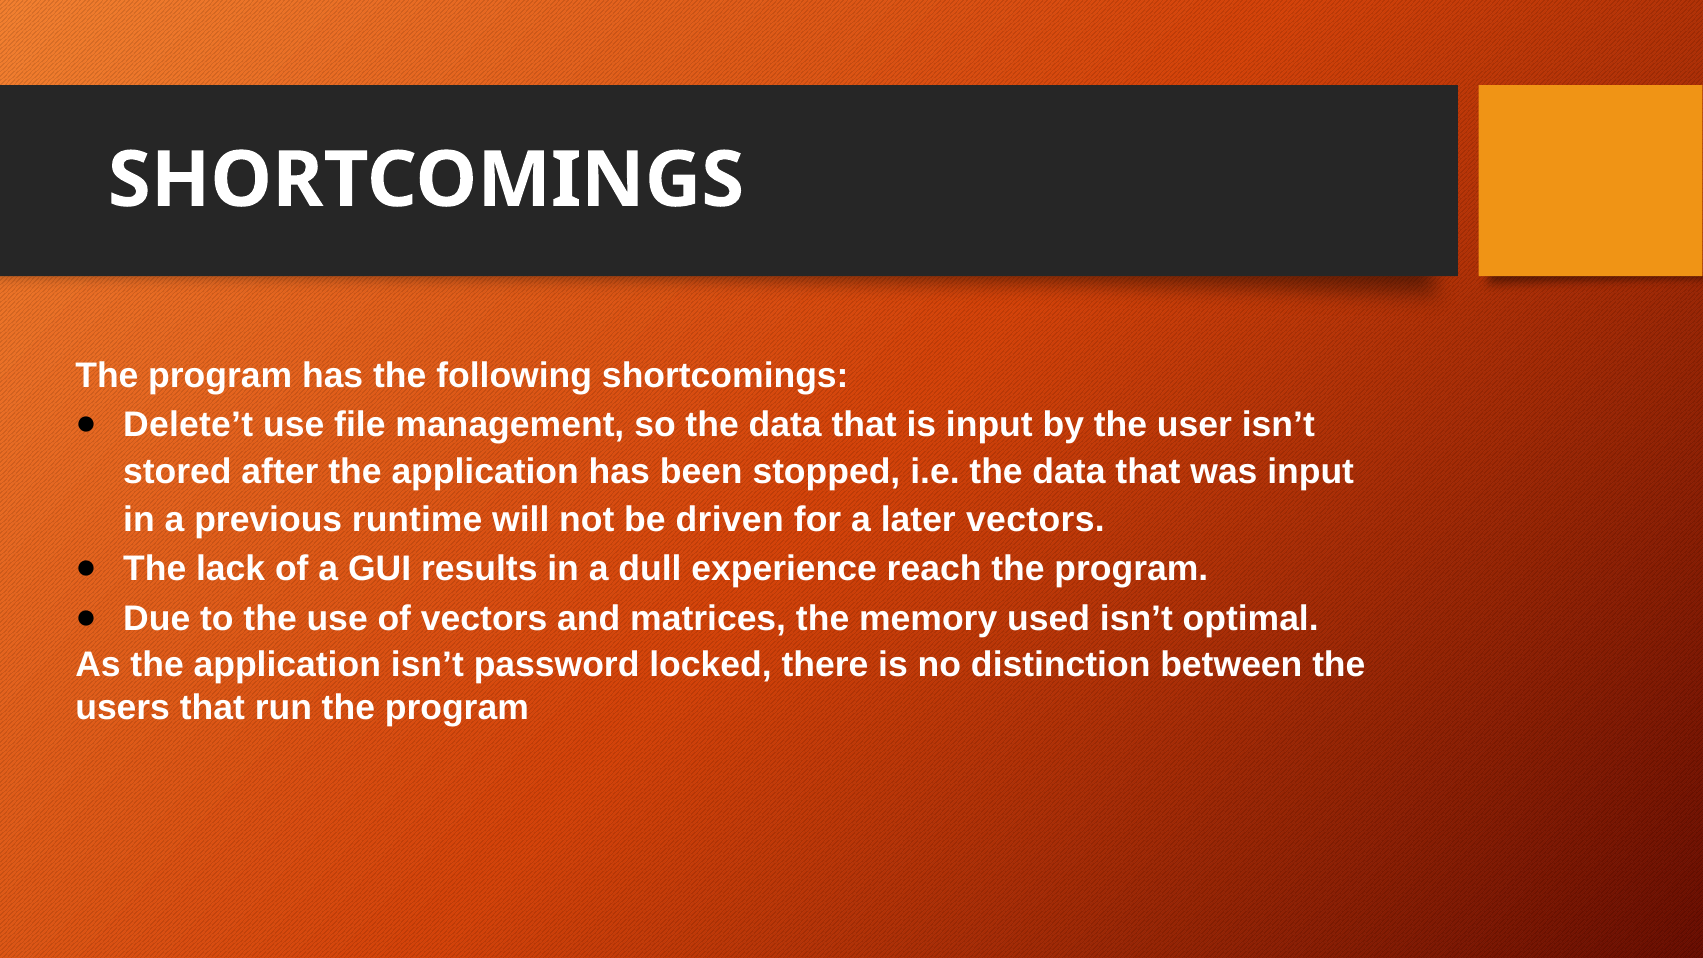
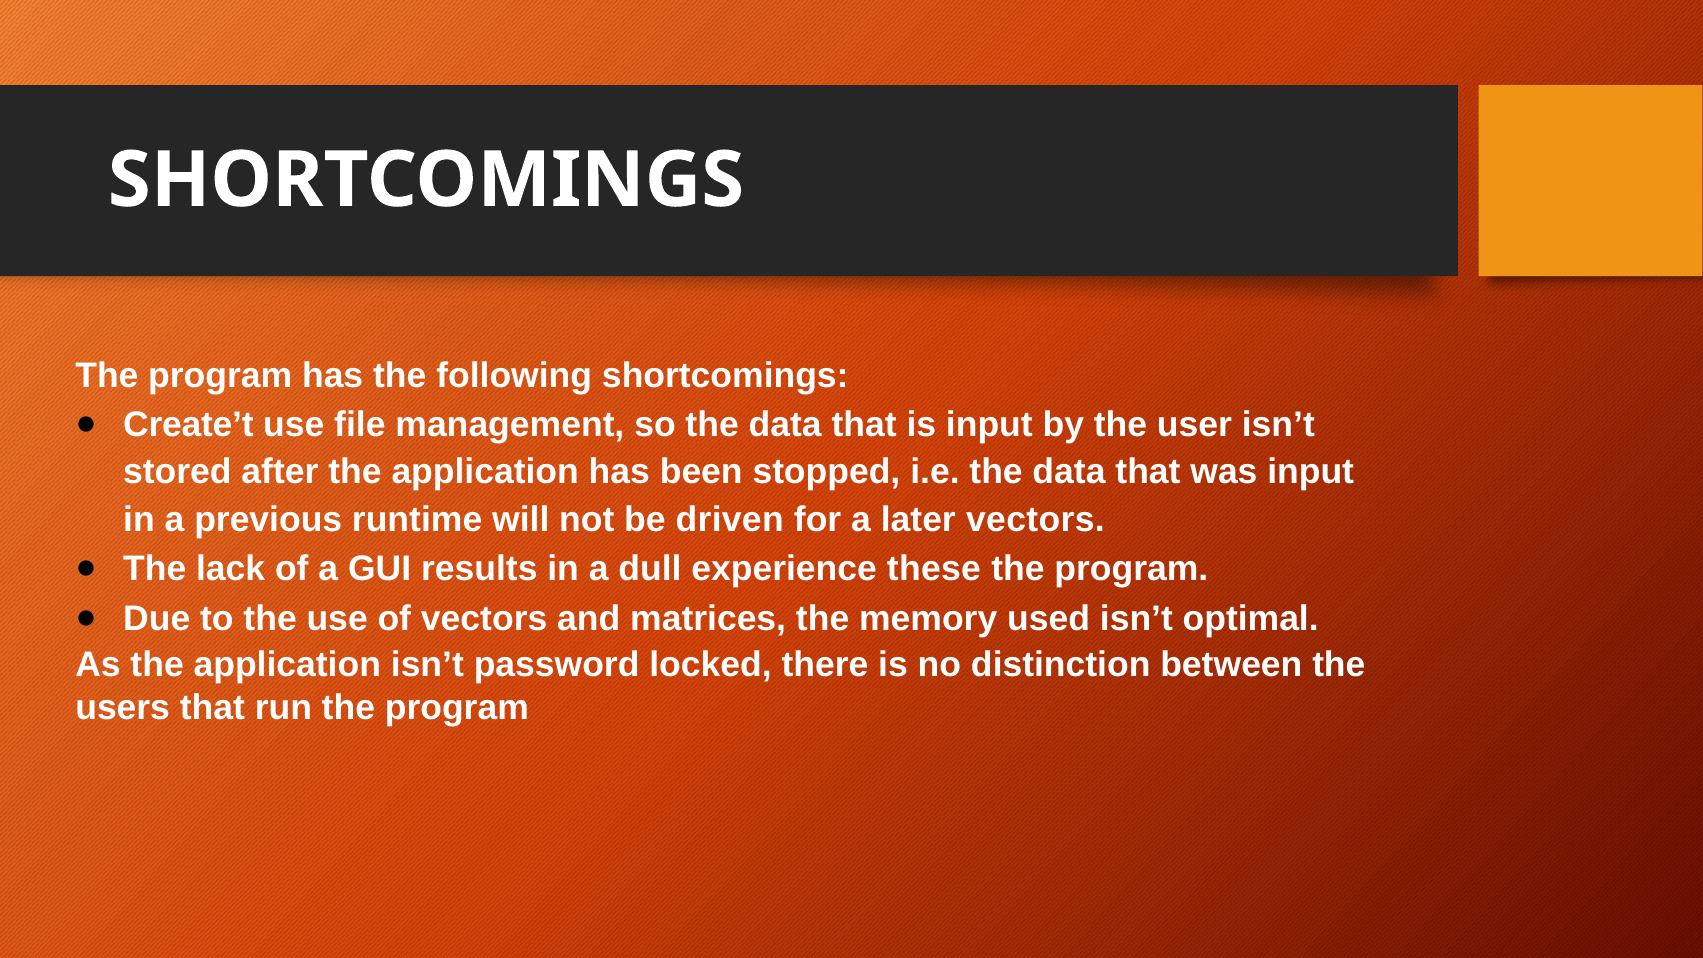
Delete’t: Delete’t -> Create’t
reach: reach -> these
